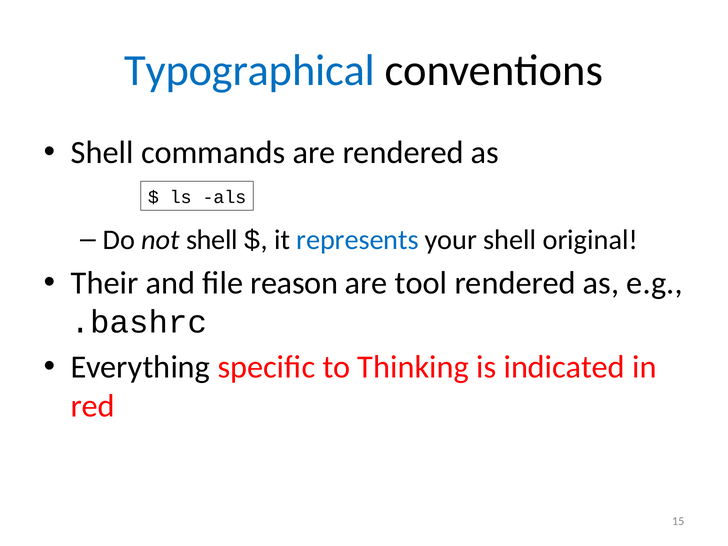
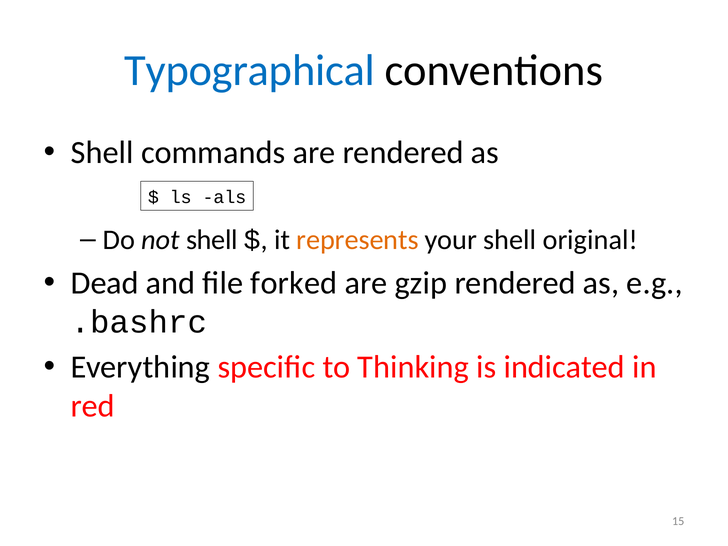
represents colour: blue -> orange
Their: Their -> Dead
reason: reason -> forked
tool: tool -> gzip
